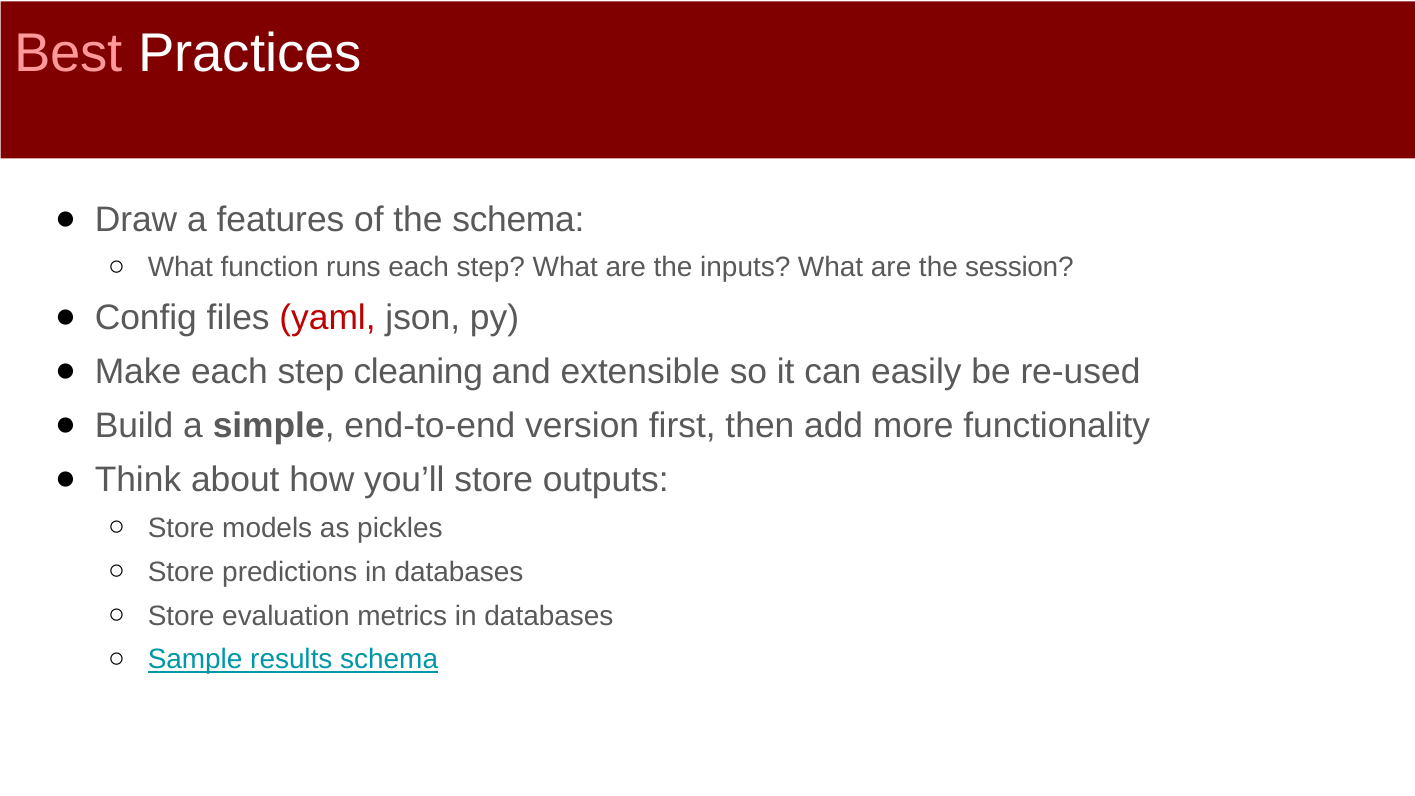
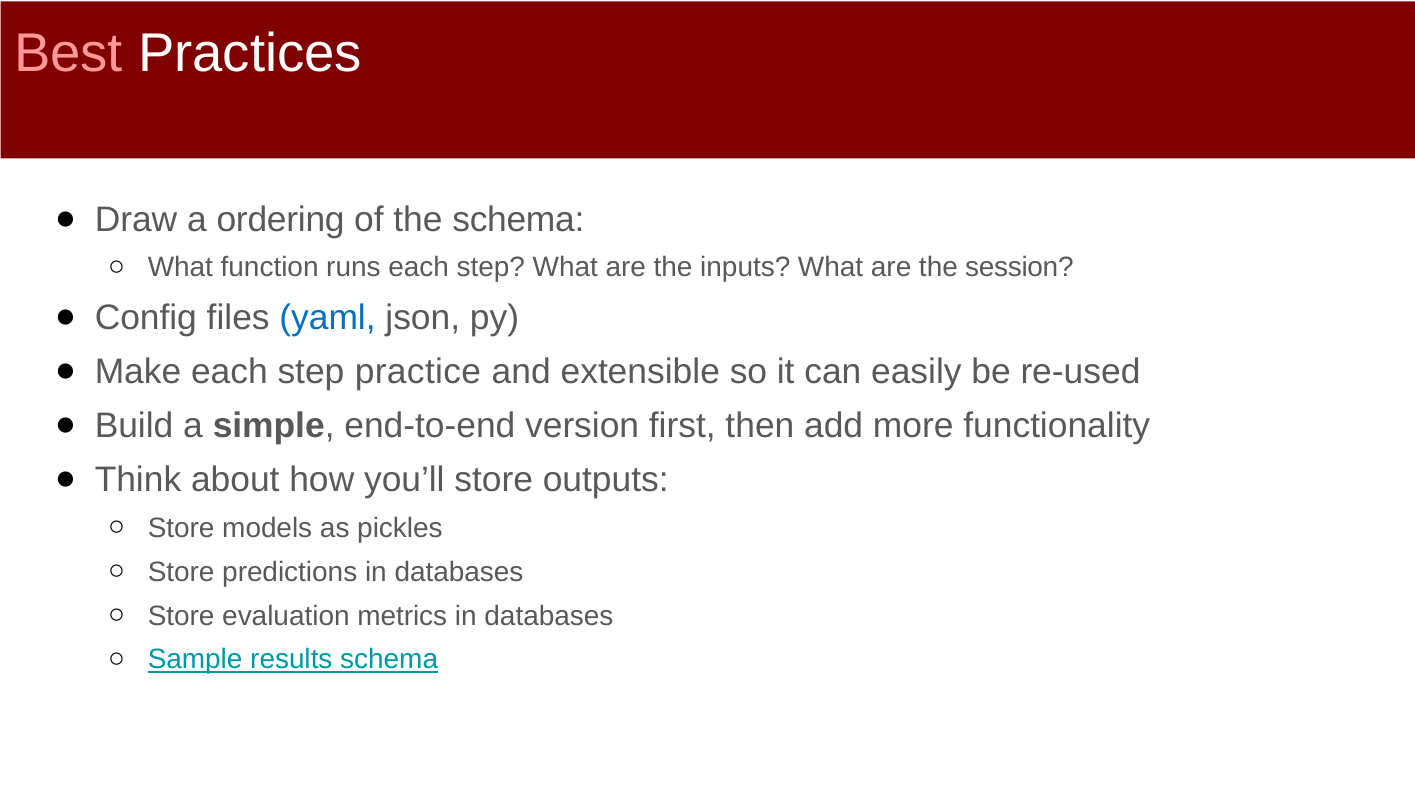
features: features -> ordering
yaml colour: red -> blue
cleaning: cleaning -> practice
